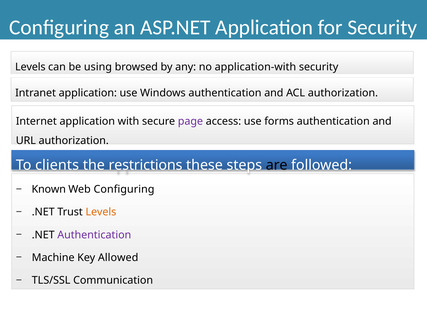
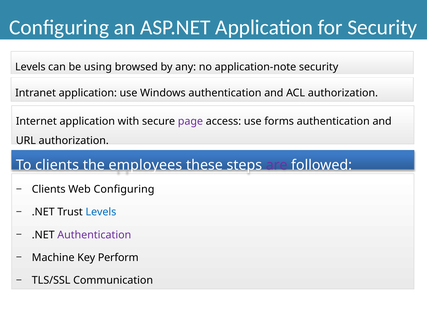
application-with: application-with -> application-note
restrictions: restrictions -> employees
are colour: black -> purple
Known at (49, 189): Known -> Clients
Levels at (101, 212) colour: orange -> blue
Allowed: Allowed -> Perform
